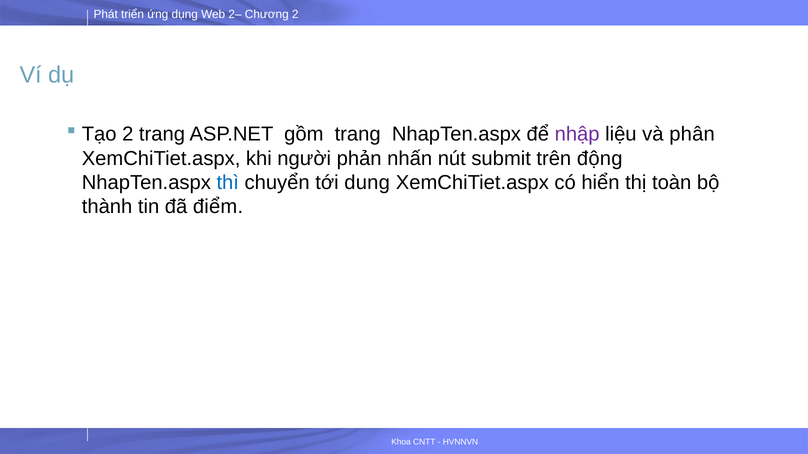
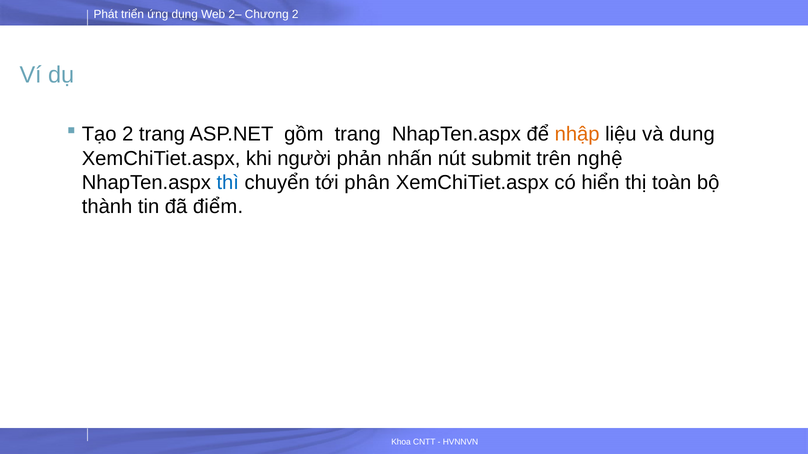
nhập colour: purple -> orange
phân: phân -> dung
động: động -> nghệ
dung: dung -> phân
